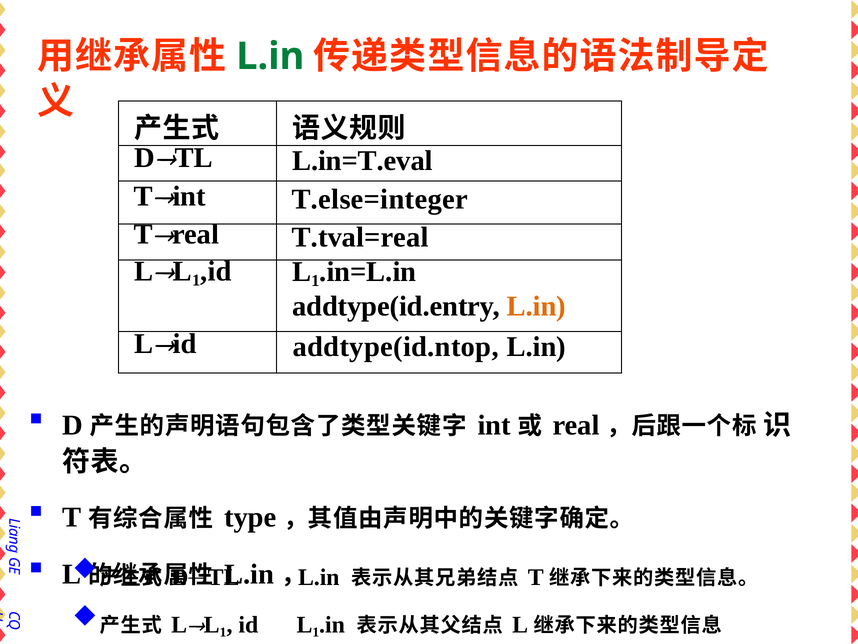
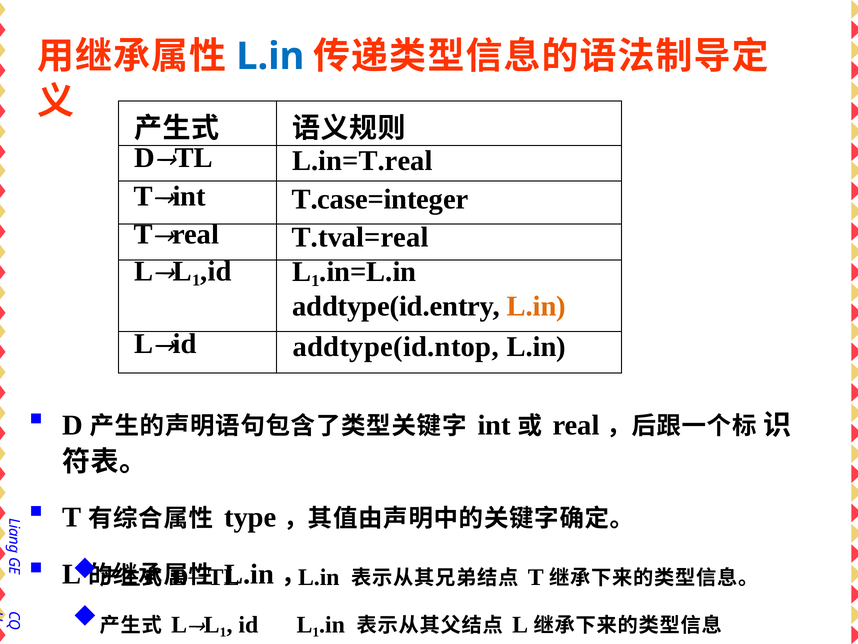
L.in at (270, 56) colour: green -> blue
L.in=T.eval: L.in=T.eval -> L.in=T.real
T.else=integer: T.else=integer -> T.case=integer
